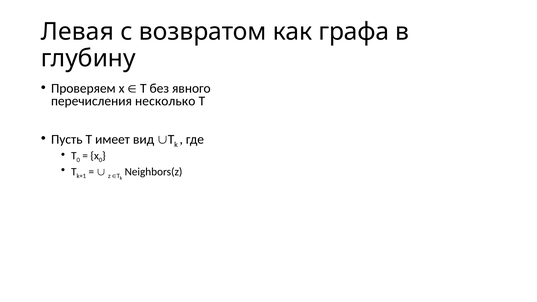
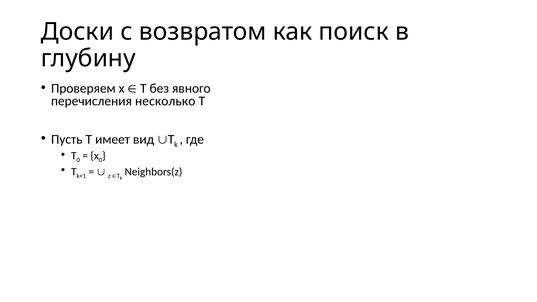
Левая: Левая -> Доски
как графа: графа -> поиск
